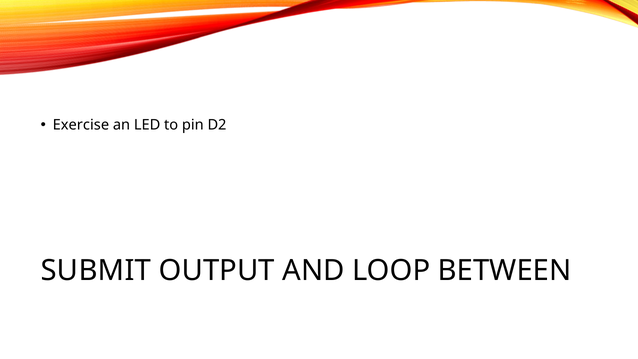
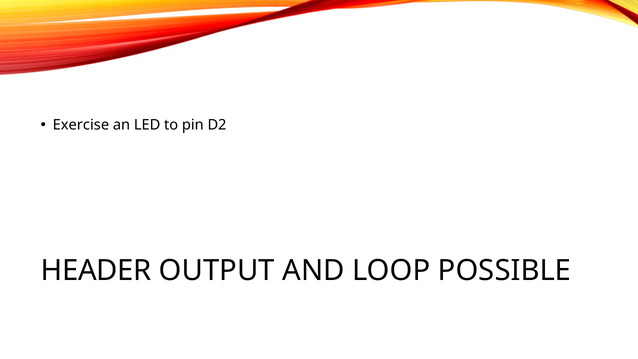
SUBMIT: SUBMIT -> HEADER
BETWEEN: BETWEEN -> POSSIBLE
